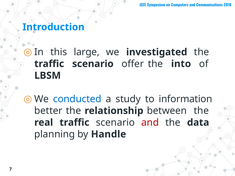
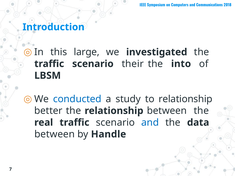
offer: offer -> their
to information: information -> relationship
and at (150, 123) colour: red -> blue
planning at (55, 134): planning -> between
